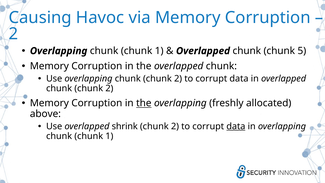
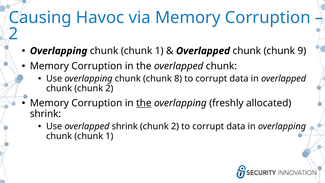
5: 5 -> 9
overlapping chunk chunk 2: 2 -> 8
above at (45, 114): above -> shrink
data at (236, 126) underline: present -> none
